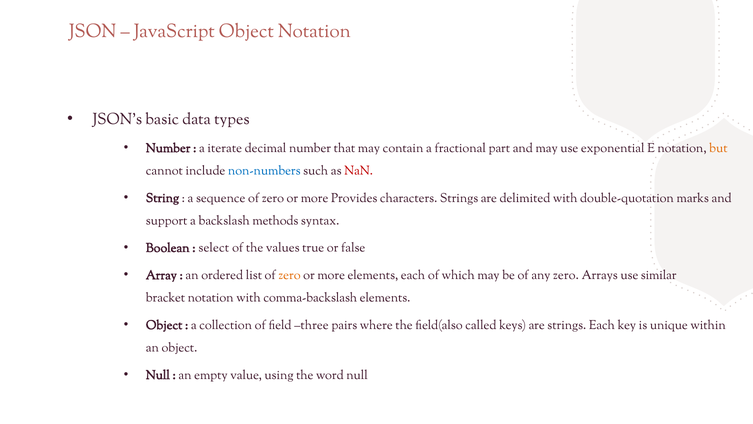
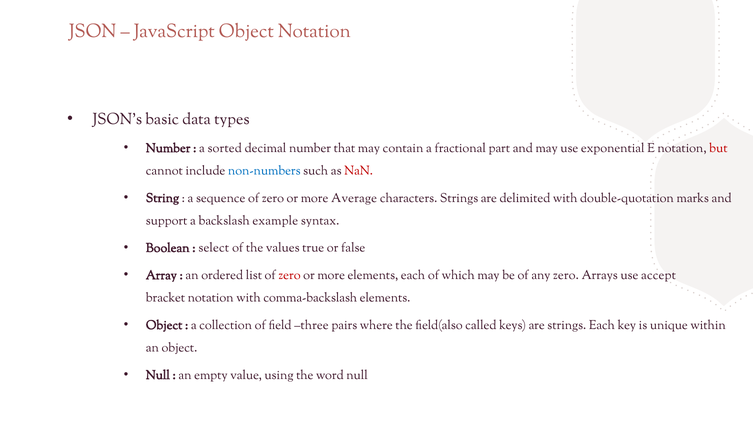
iterate: iterate -> sorted
but colour: orange -> red
Provides: Provides -> Average
methods: methods -> example
zero at (290, 275) colour: orange -> red
similar: similar -> accept
